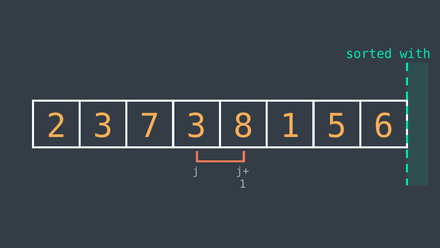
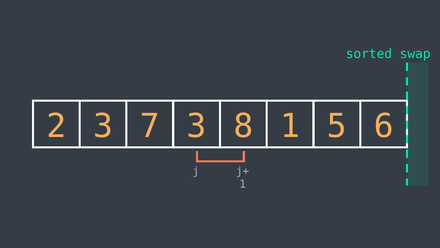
with: with -> swap
